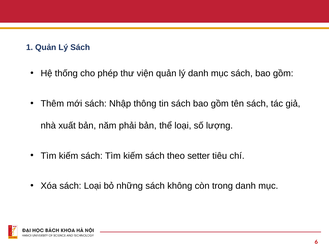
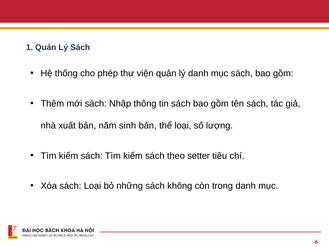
phải: phải -> sinh
